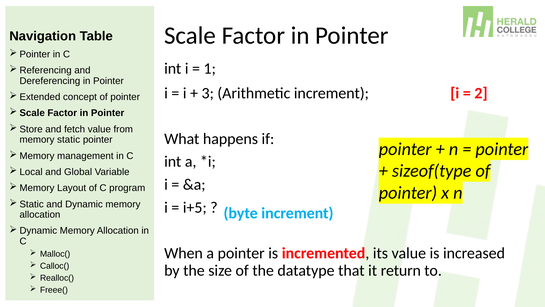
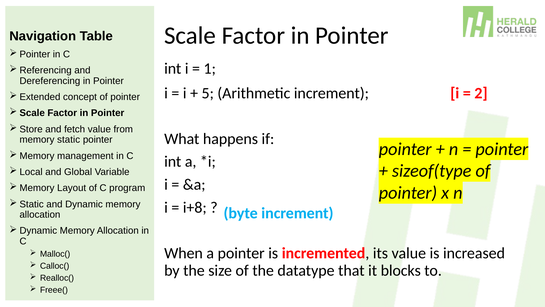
3: 3 -> 5
i+5: i+5 -> i+8
return: return -> blocks
